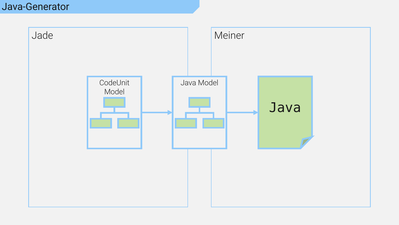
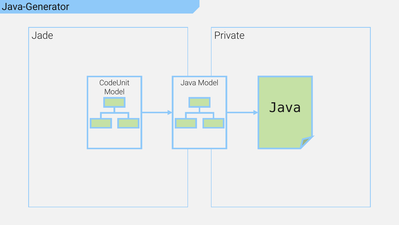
Meiner: Meiner -> Private
